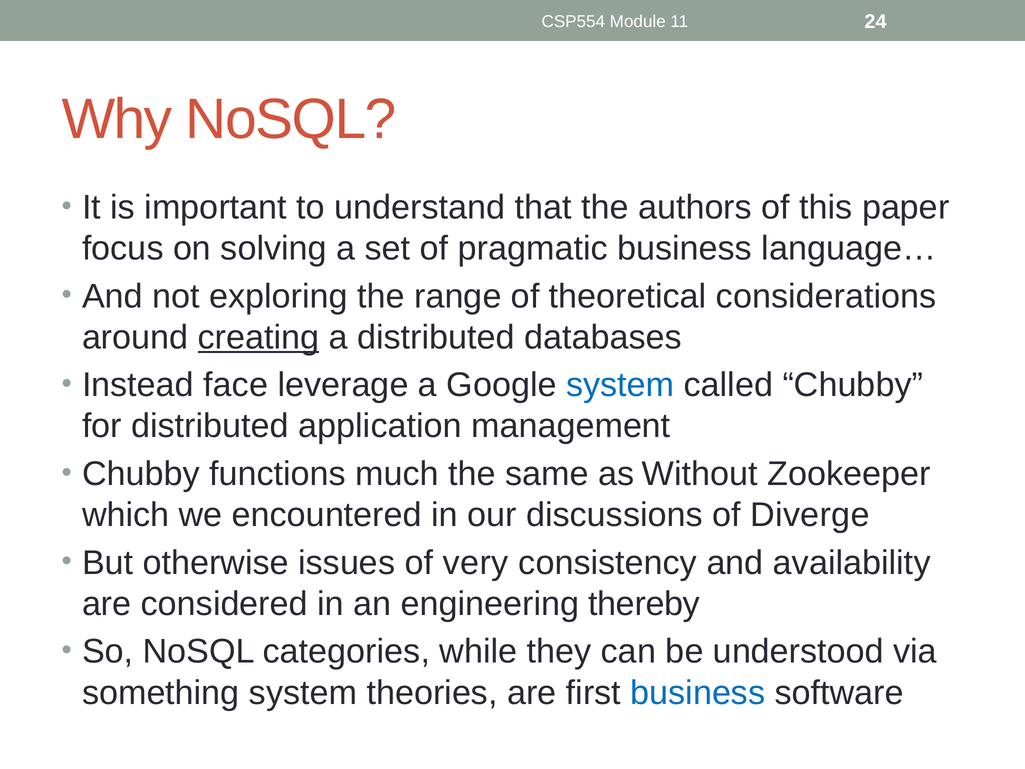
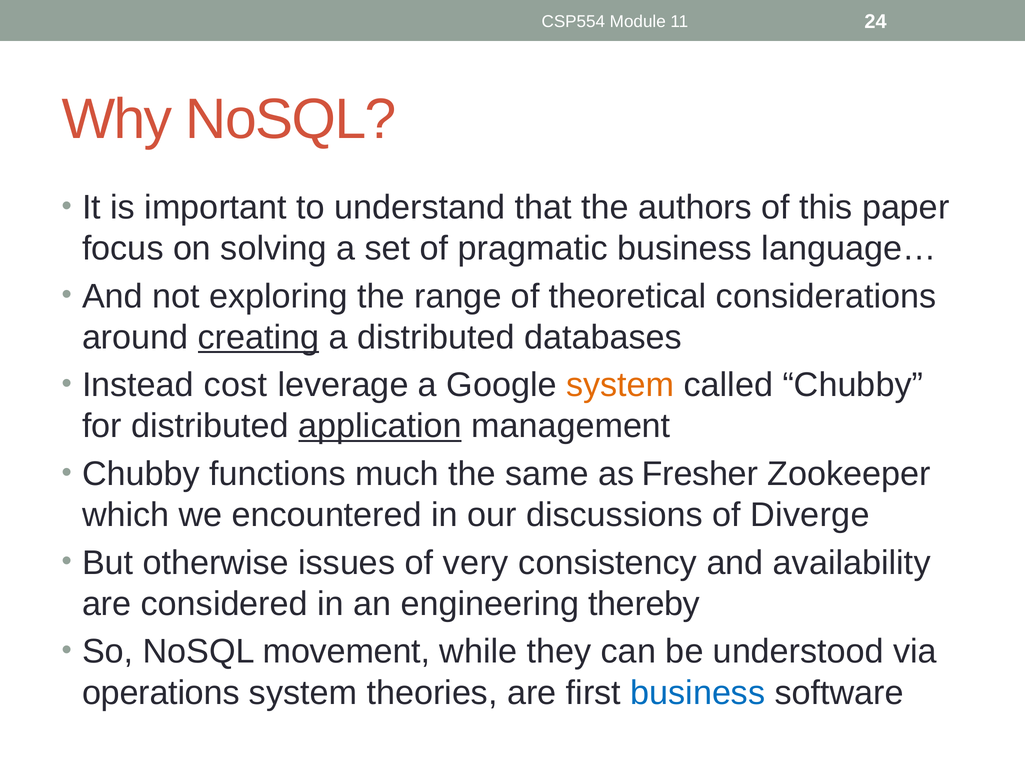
face: face -> cost
system at (620, 385) colour: blue -> orange
application underline: none -> present
Without: Without -> Fresher
categories: categories -> movement
something: something -> operations
